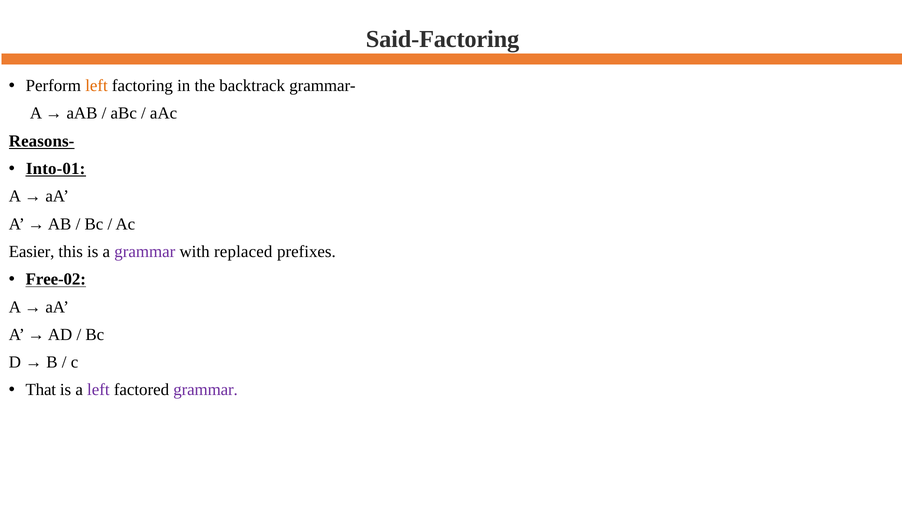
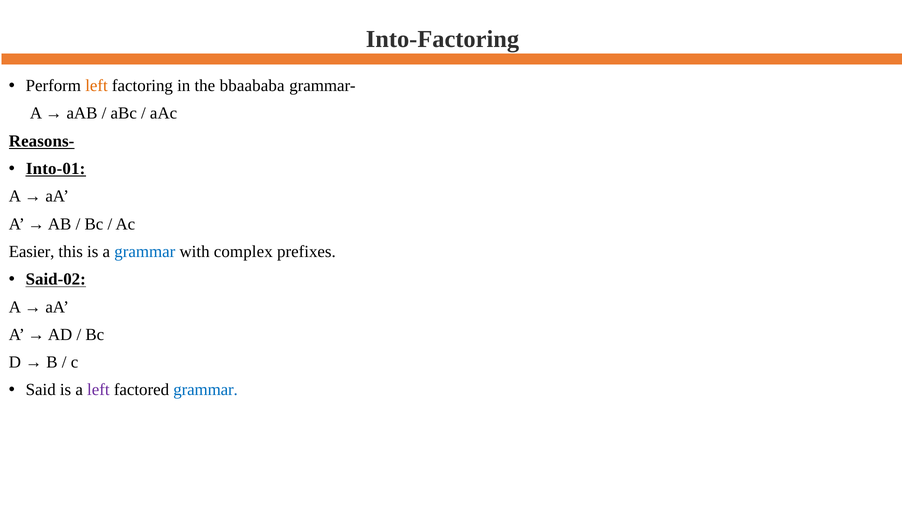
Said-Factoring: Said-Factoring -> Into-Factoring
backtrack: backtrack -> bbaababa
grammar at (145, 252) colour: purple -> blue
replaced: replaced -> complex
Free-02: Free-02 -> Said-02
That: That -> Said
grammar at (206, 390) colour: purple -> blue
